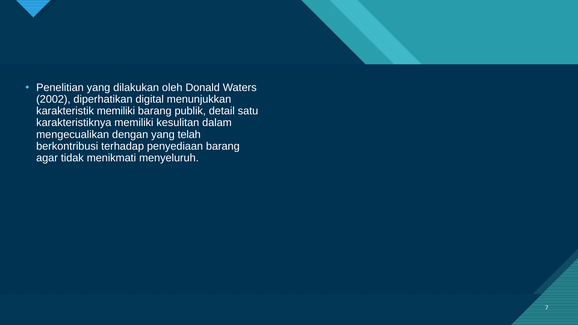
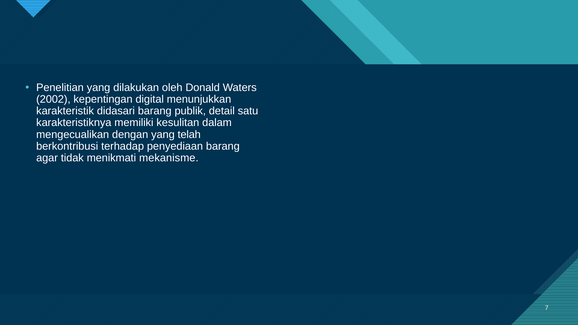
diperhatikan: diperhatikan -> kepentingan
karakteristik memiliki: memiliki -> didasari
menyeluruh: menyeluruh -> mekanisme
